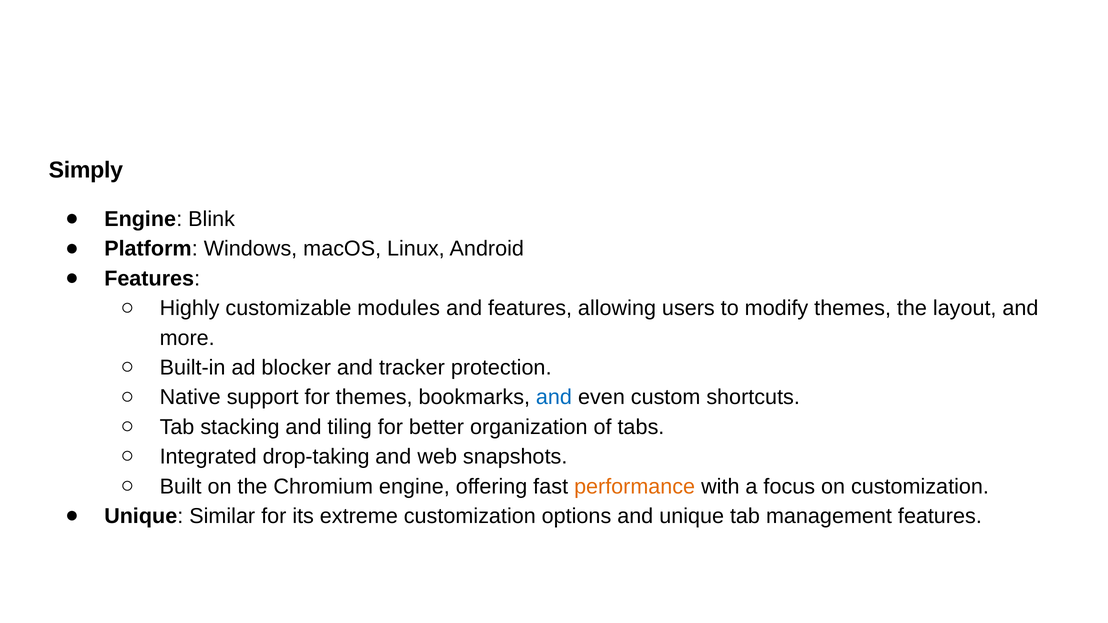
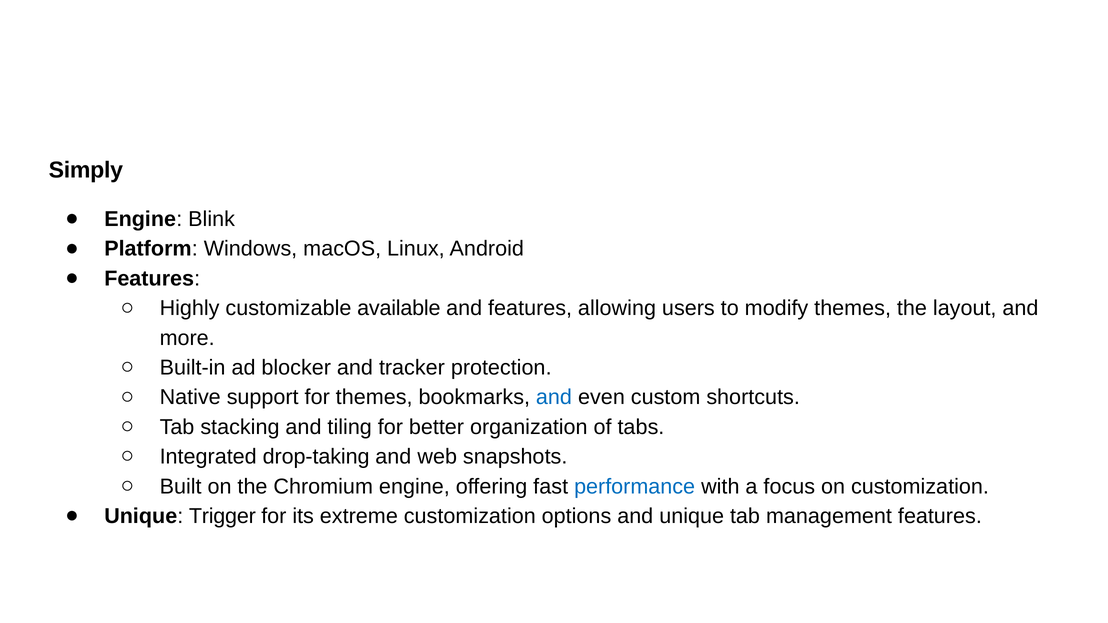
modules: modules -> available
performance colour: orange -> blue
Similar: Similar -> Trigger
